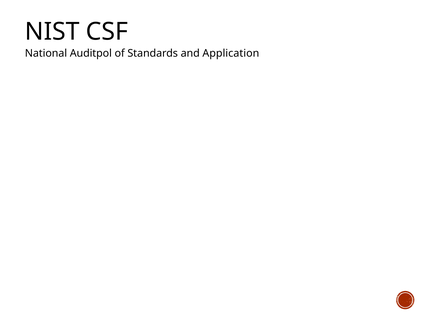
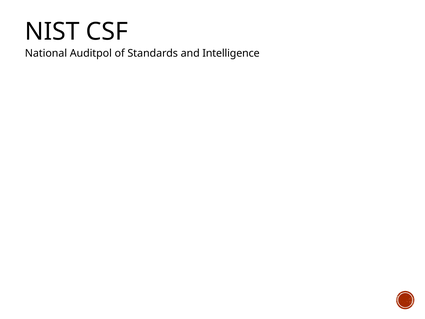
Application: Application -> Intelligence
